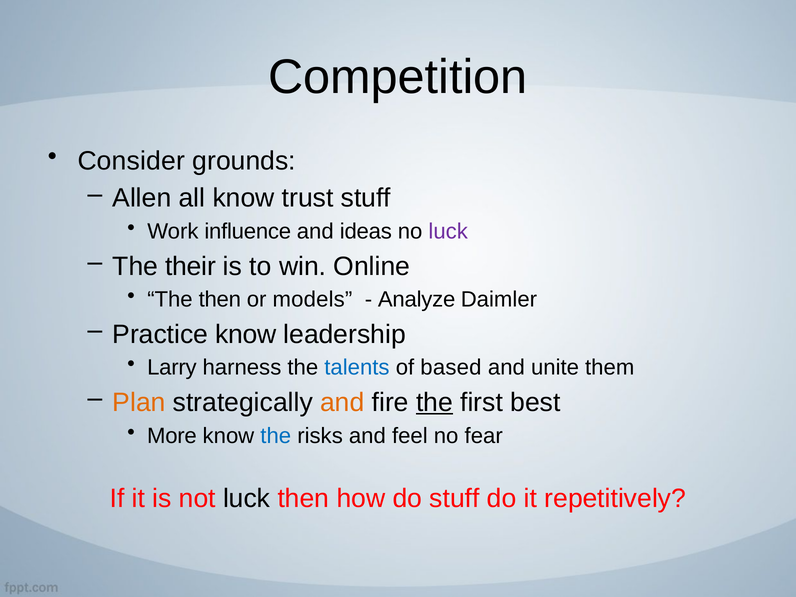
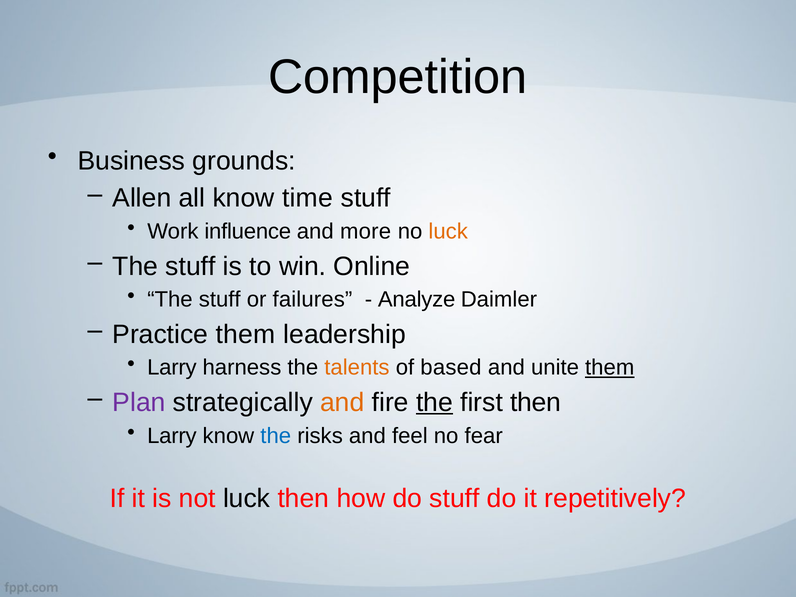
Consider: Consider -> Business
trust: trust -> time
ideas: ideas -> more
luck at (448, 231) colour: purple -> orange
their at (191, 266): their -> stuff
then at (220, 300): then -> stuff
models: models -> failures
Practice know: know -> them
talents colour: blue -> orange
them at (610, 368) underline: none -> present
Plan colour: orange -> purple
first best: best -> then
More at (172, 436): More -> Larry
